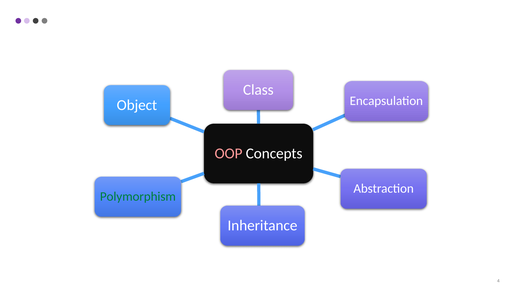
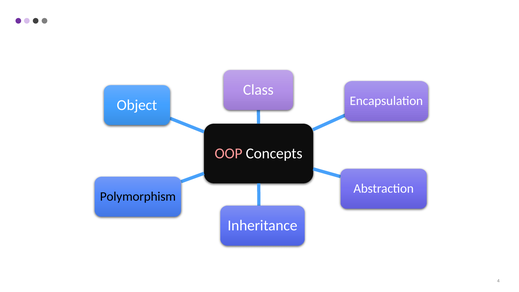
Polymorphism colour: green -> black
